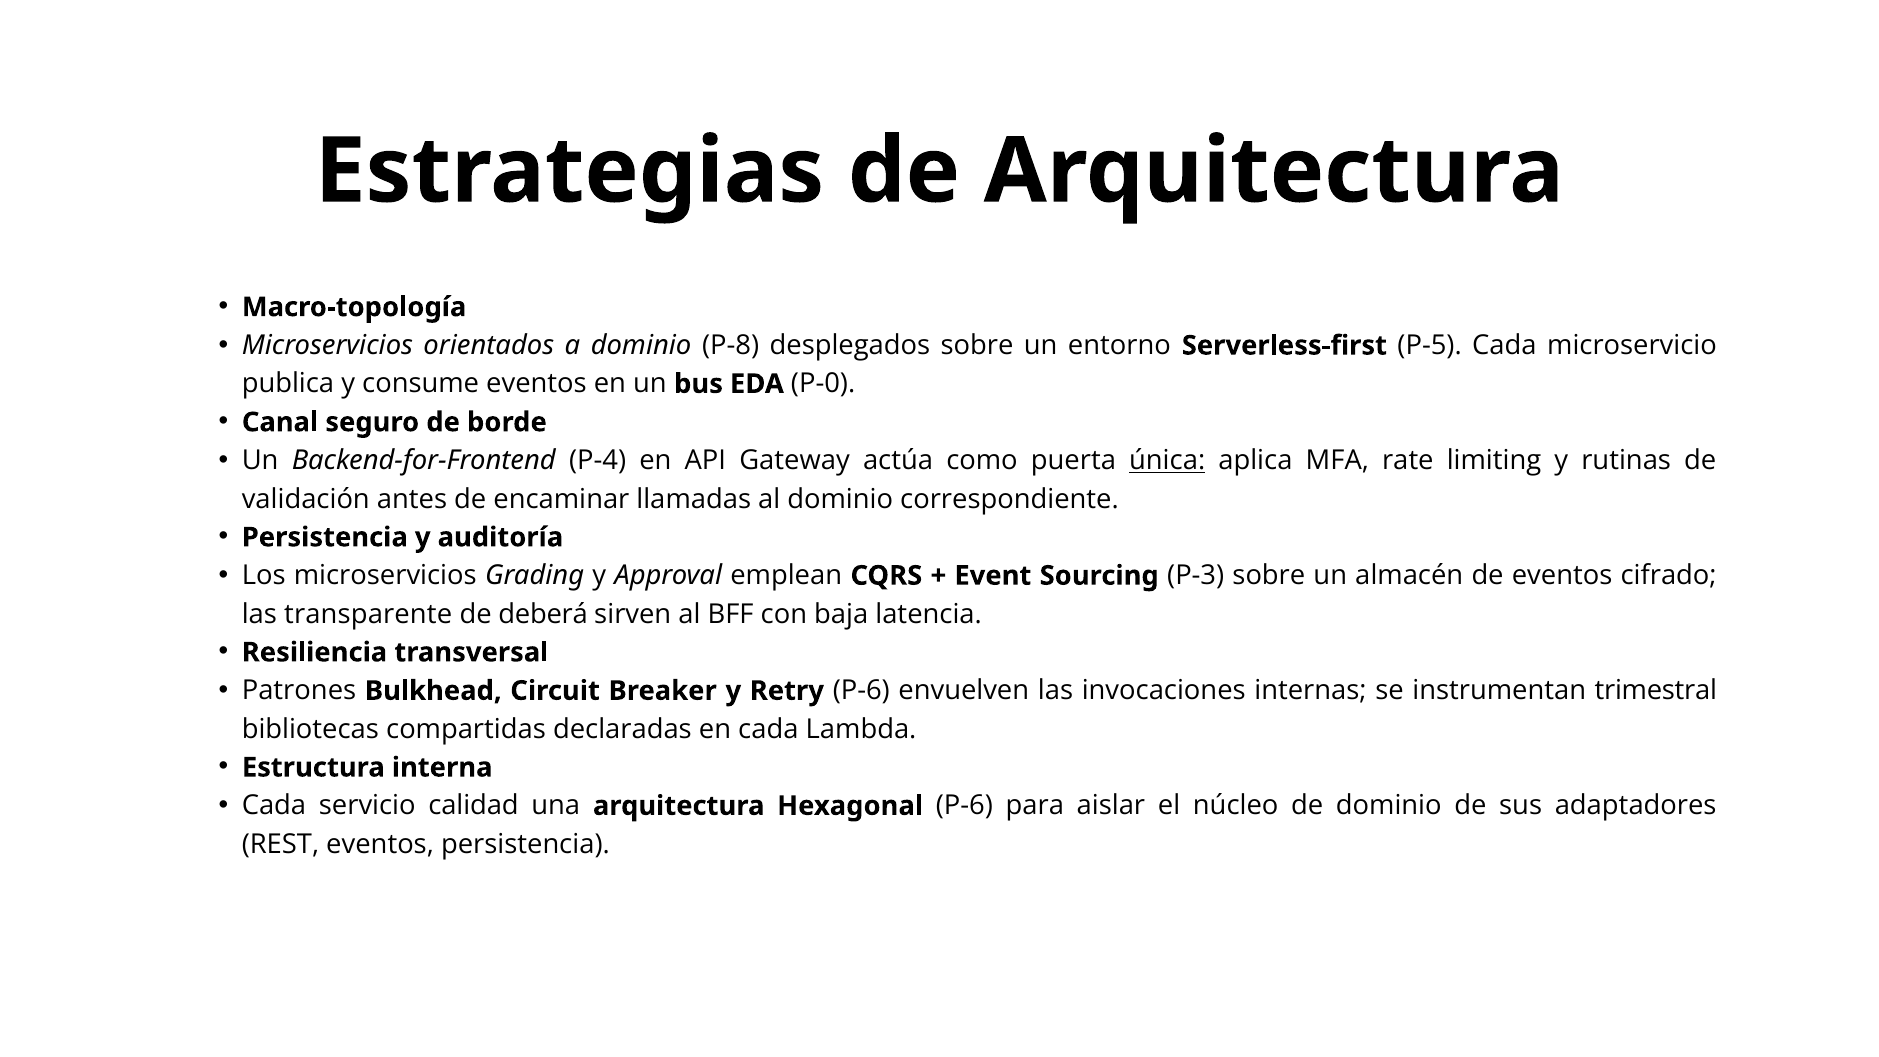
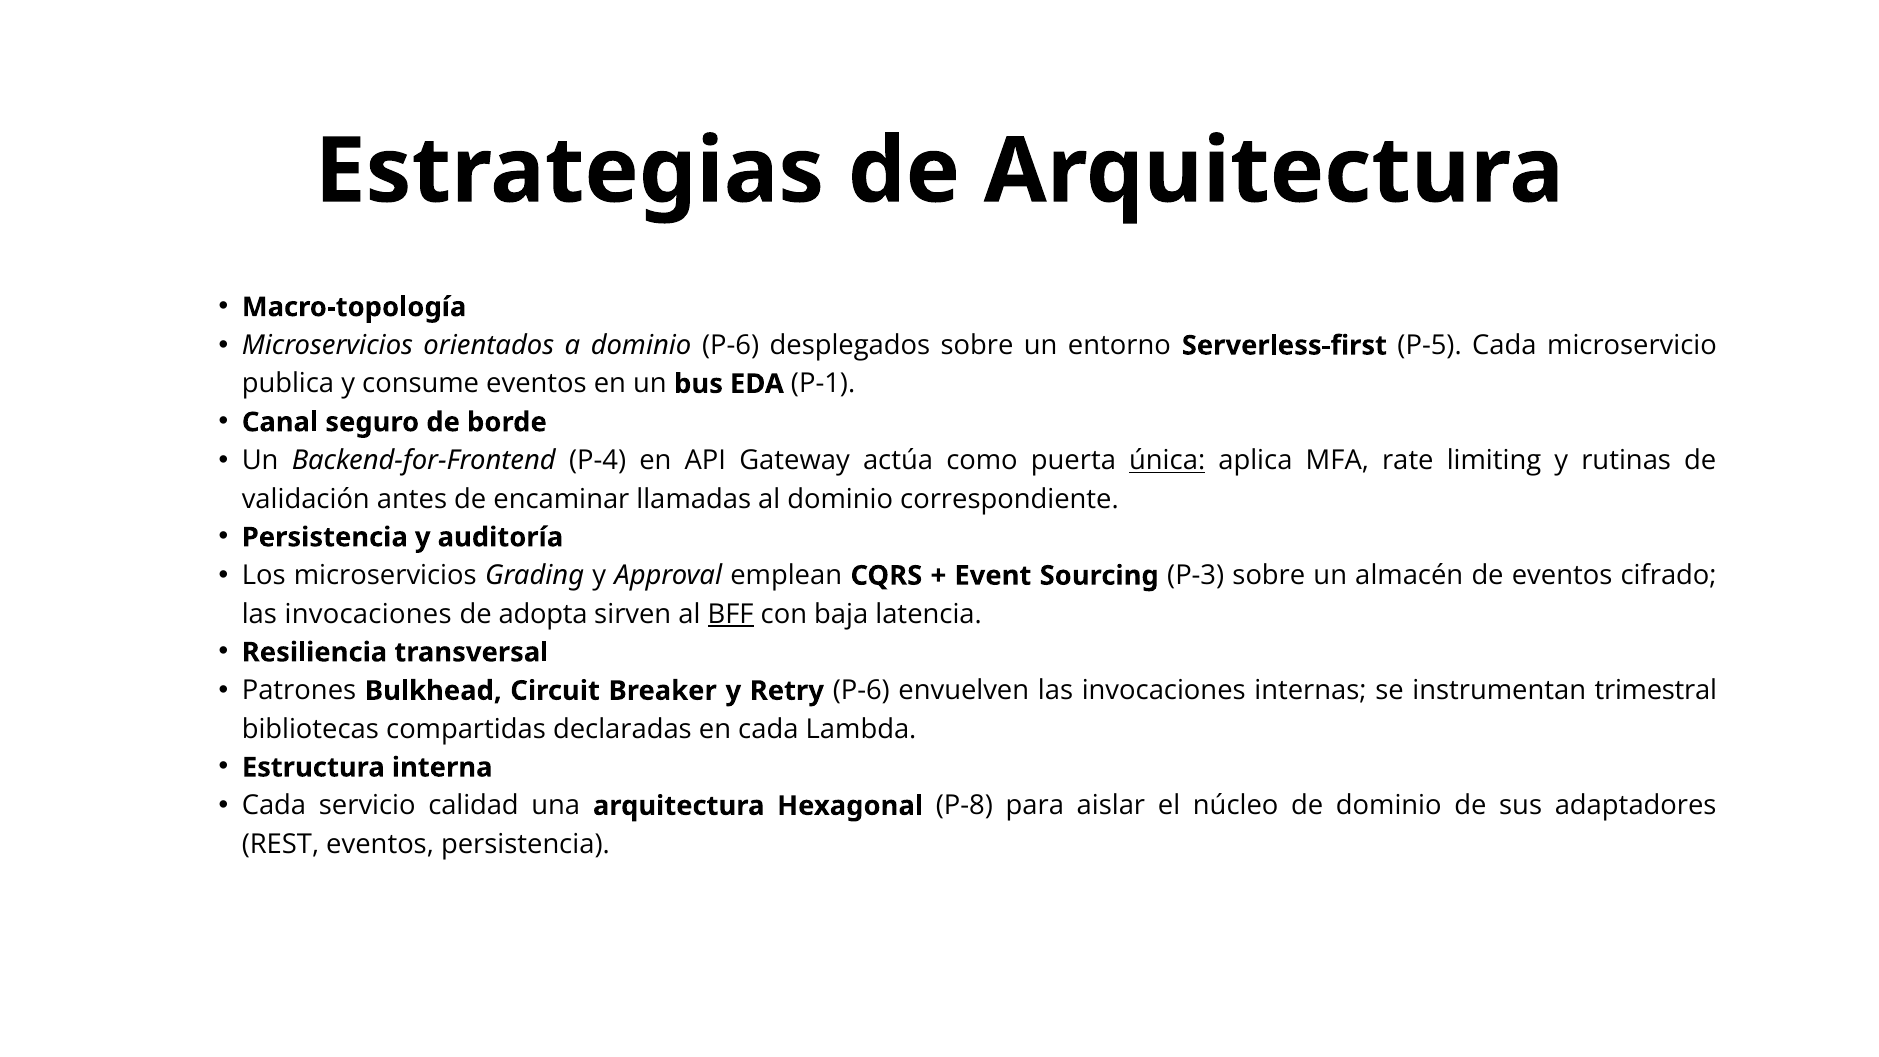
dominio P-8: P-8 -> P-6
P-0: P-0 -> P-1
transparente at (368, 614): transparente -> invocaciones
deberá: deberá -> adopta
BFF underline: none -> present
Hexagonal P-6: P-6 -> P-8
